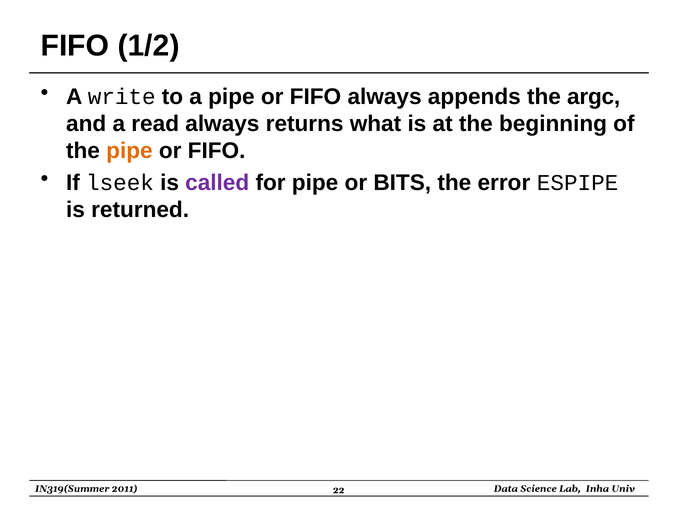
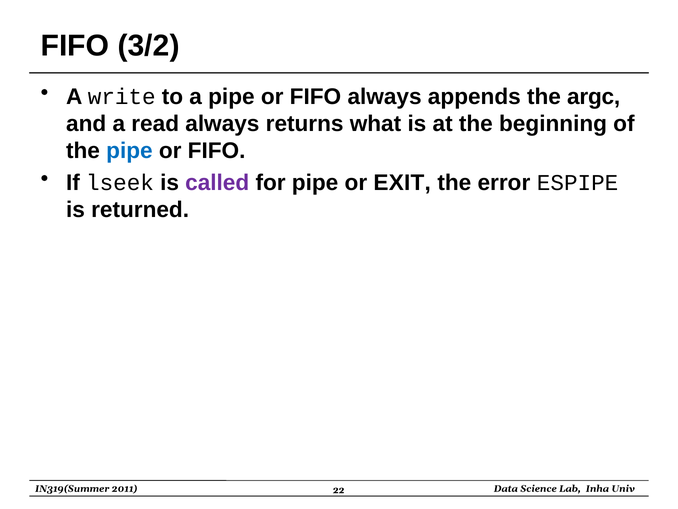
1/2: 1/2 -> 3/2
pipe at (129, 151) colour: orange -> blue
BITS: BITS -> EXIT
